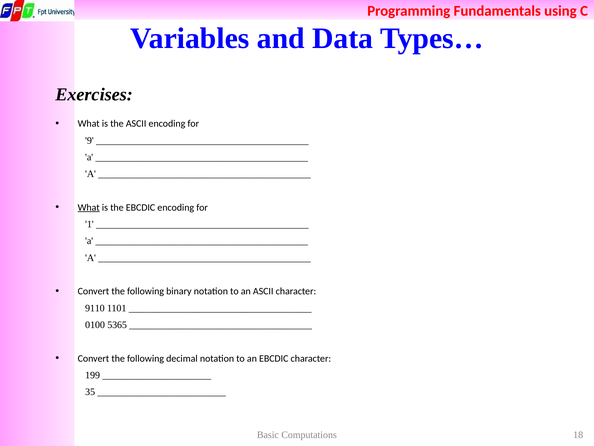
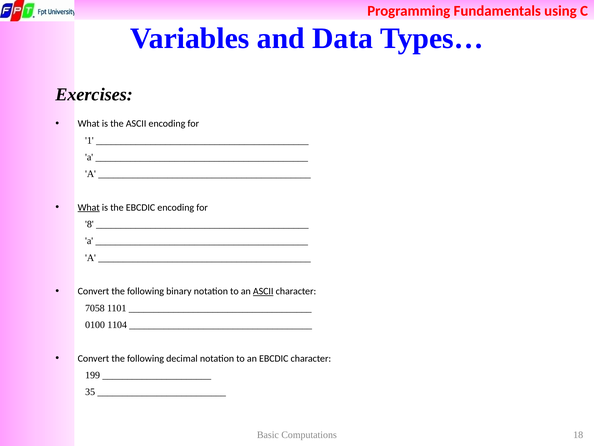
9: 9 -> 1
1: 1 -> 8
ASCII at (263, 291) underline: none -> present
9110: 9110 -> 7058
5365: 5365 -> 1104
